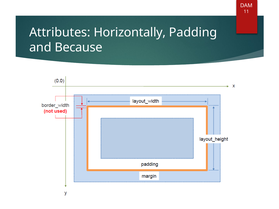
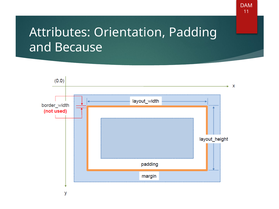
Horizontally: Horizontally -> Orientation
